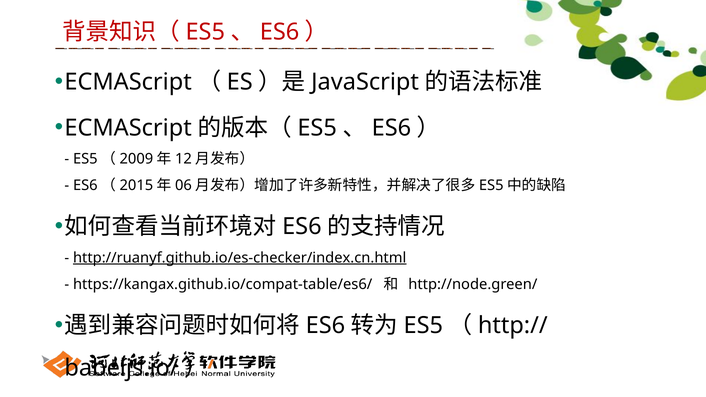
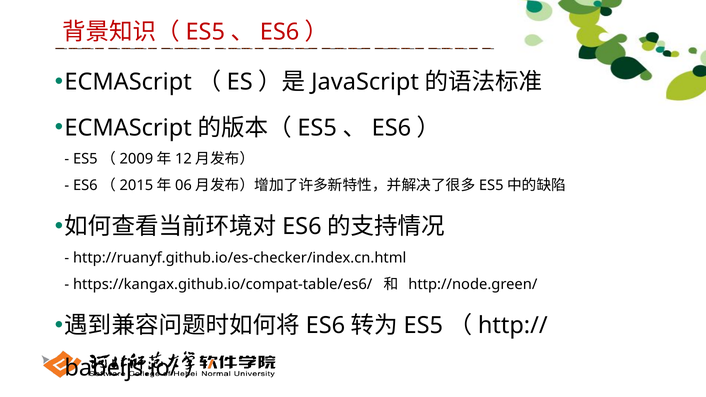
http://ruanyf.github.io/es-checker/index.cn.html underline: present -> none
